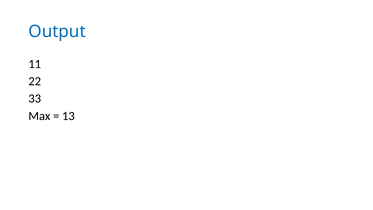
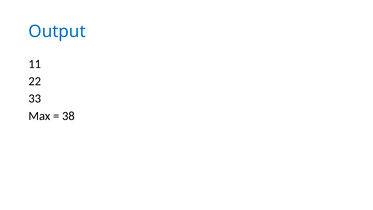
13: 13 -> 38
